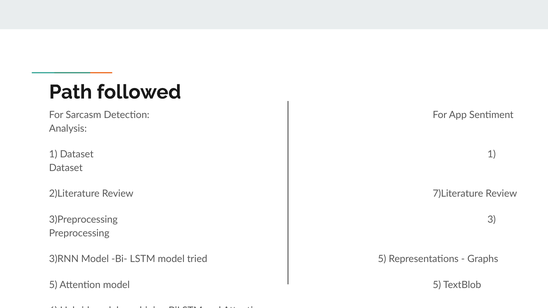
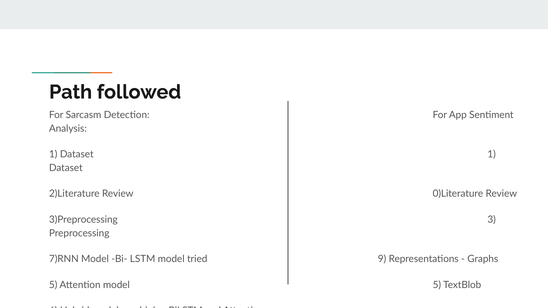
7)Literature: 7)Literature -> 0)Literature
3)RNN: 3)RNN -> 7)RNN
tried 5: 5 -> 9
